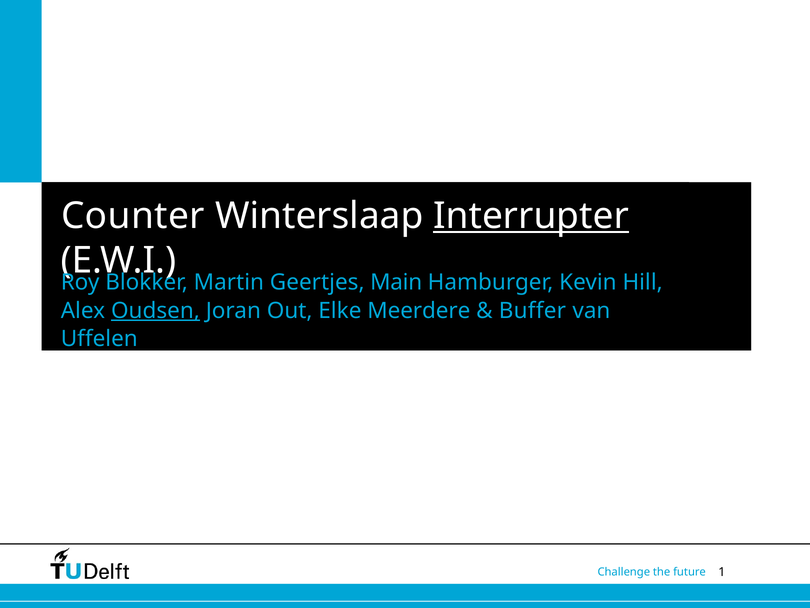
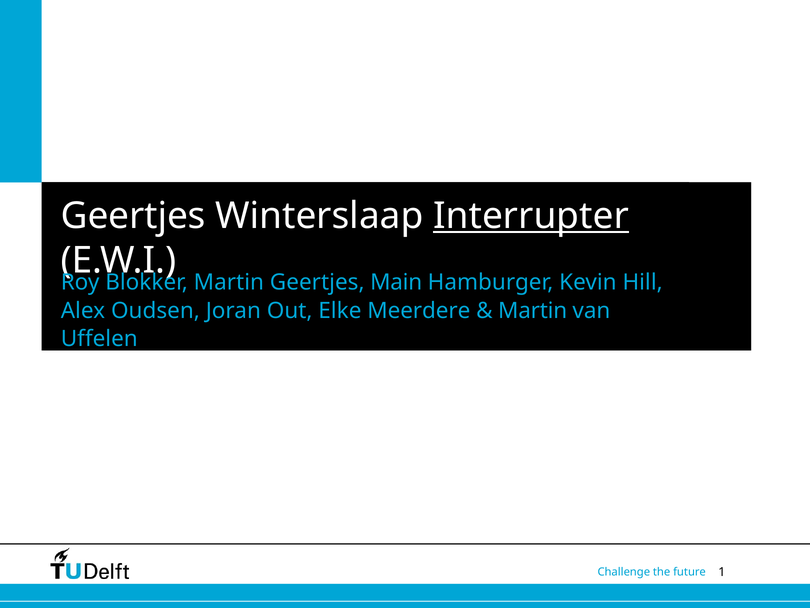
Counter at (133, 216): Counter -> Geertjes
Oudsen underline: present -> none
Buffer at (532, 310): Buffer -> Martin
